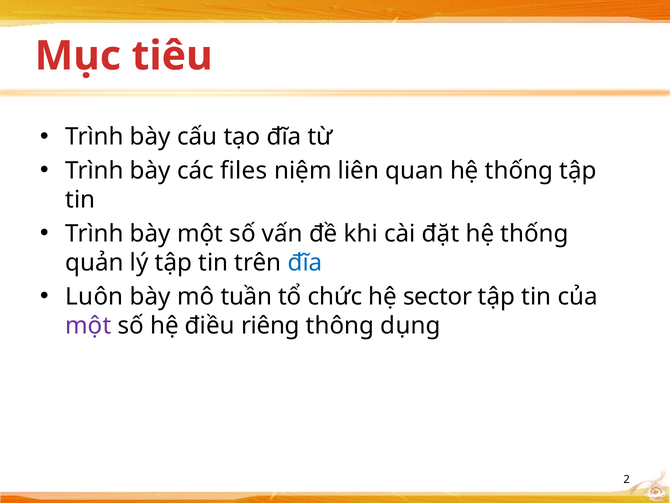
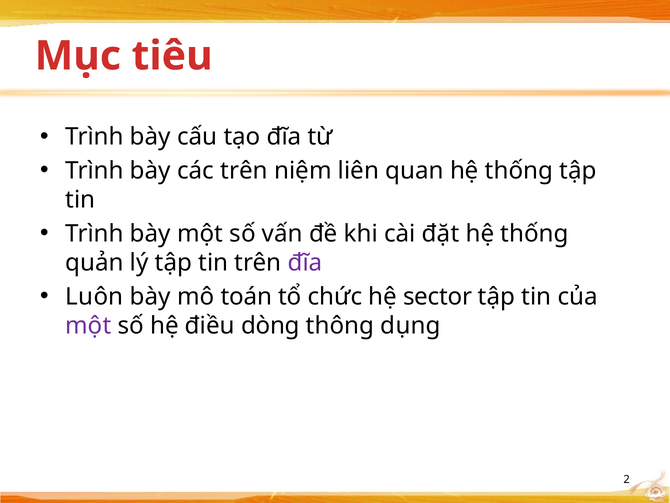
các files: files -> trên
đĩa at (305, 263) colour: blue -> purple
tuần: tuần -> toán
riêng: riêng -> dòng
